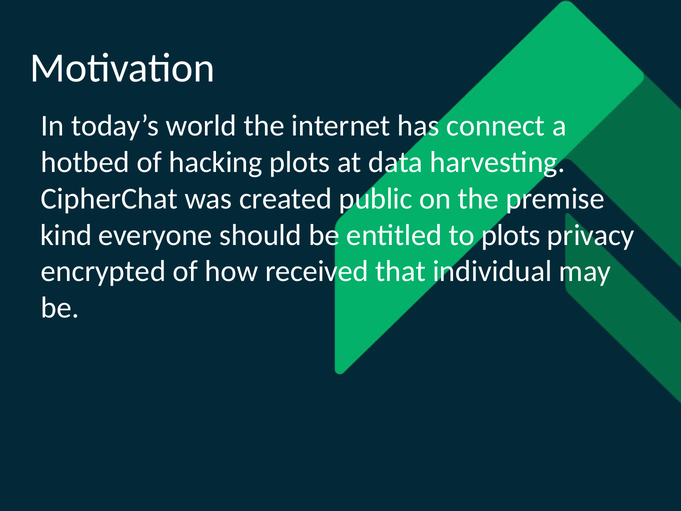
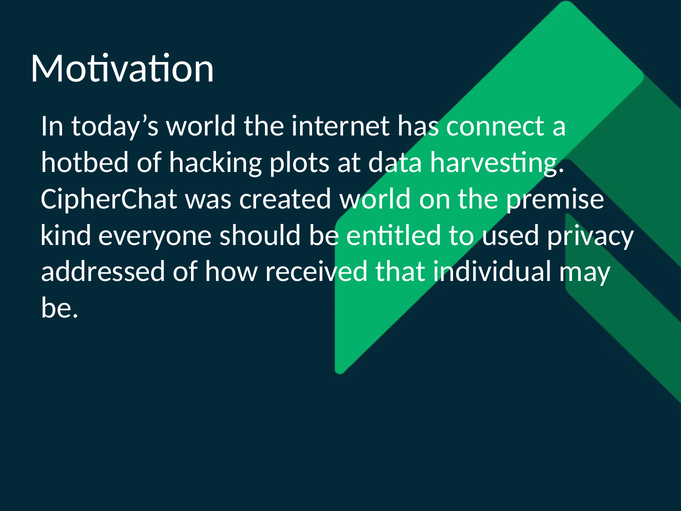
created public: public -> world
to plots: plots -> used
encrypted: encrypted -> addressed
